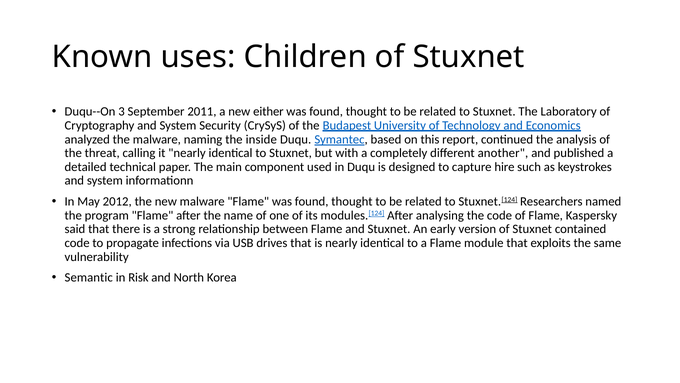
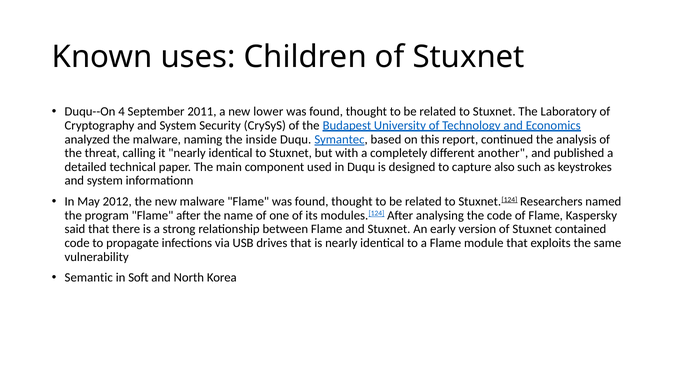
3: 3 -> 4
either: either -> lower
hire: hire -> also
Risk: Risk -> Soft
